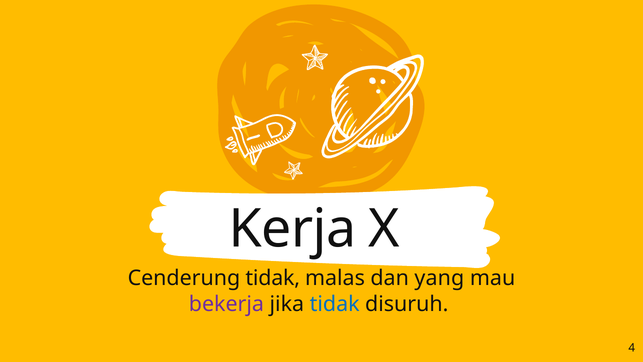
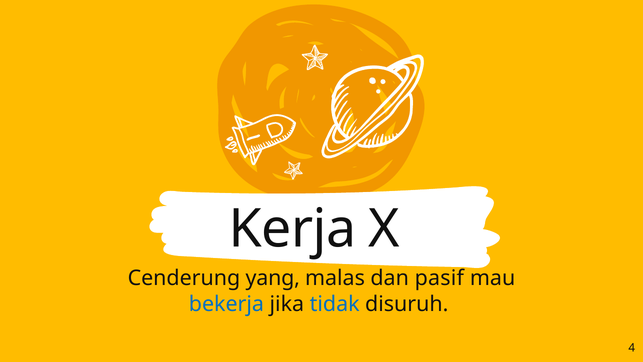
Cenderung tidak: tidak -> yang
yang: yang -> pasif
bekerja colour: purple -> blue
